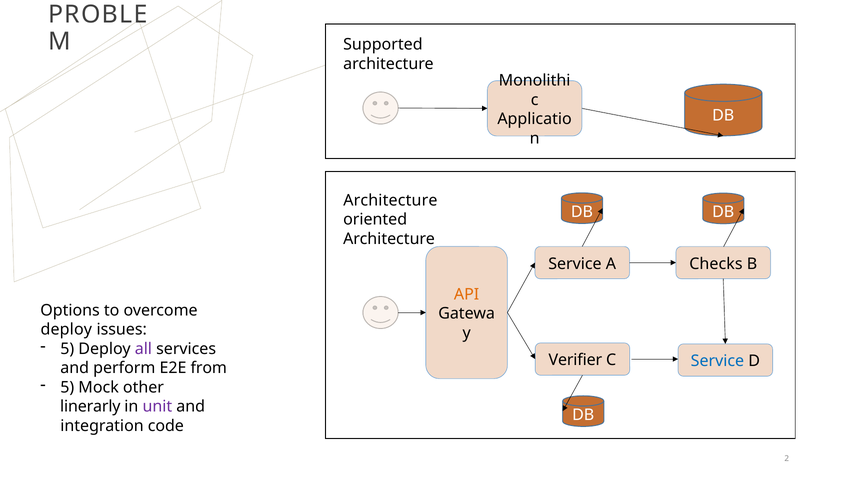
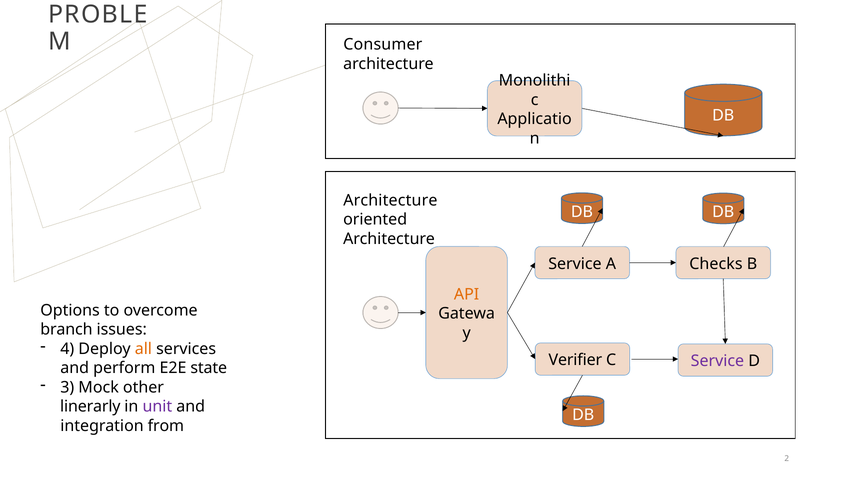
Supported: Supported -> Consumer
deploy at (66, 329): deploy -> branch
5 at (67, 348): 5 -> 4
all colour: purple -> orange
Service at (717, 361) colour: blue -> purple
from: from -> state
5 at (67, 387): 5 -> 3
code: code -> from
